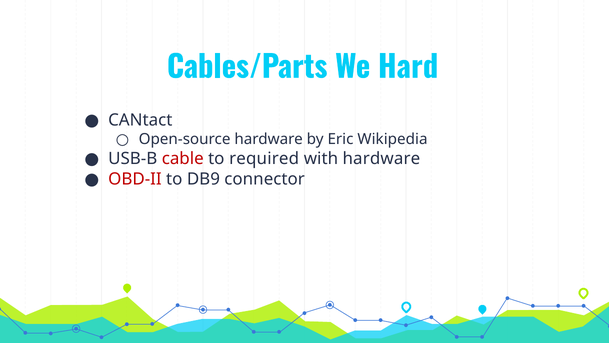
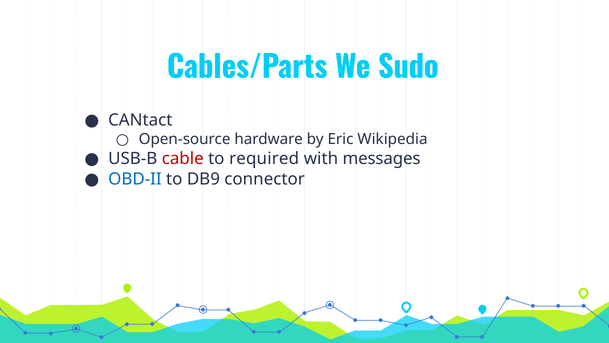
Hard: Hard -> Sudo
with hardware: hardware -> messages
OBD-II colour: red -> blue
